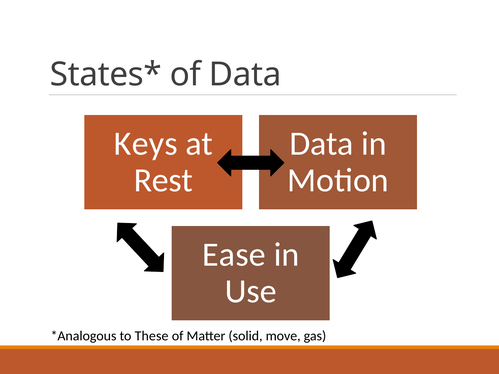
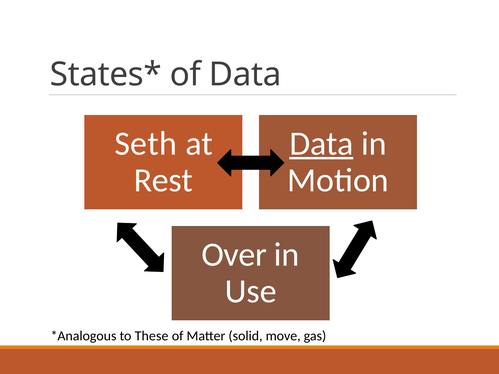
Keys: Keys -> Seth
Data at (321, 144) underline: none -> present
Ease: Ease -> Over
